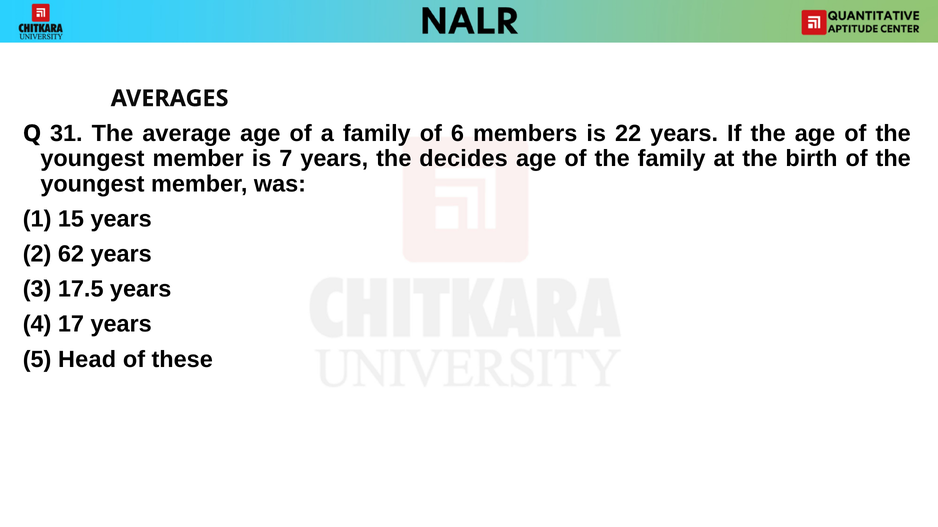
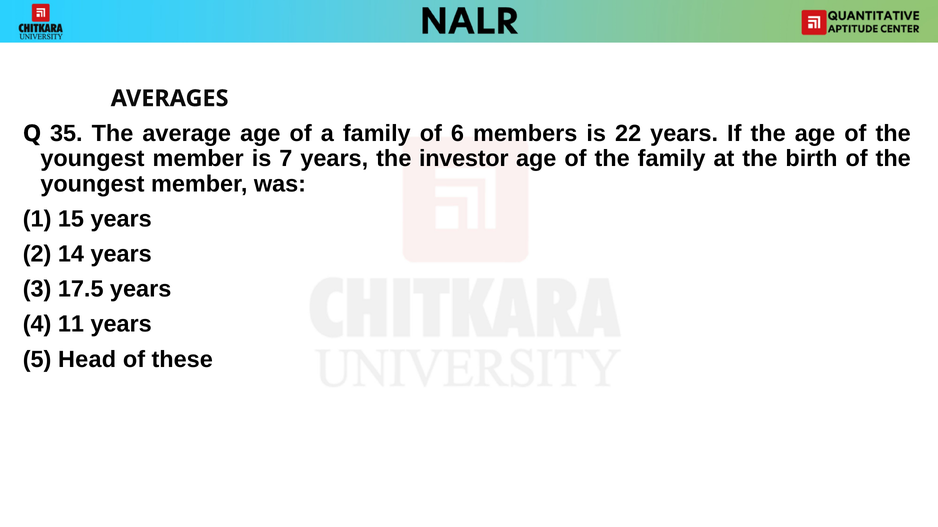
31: 31 -> 35
decides: decides -> investor
62: 62 -> 14
17: 17 -> 11
